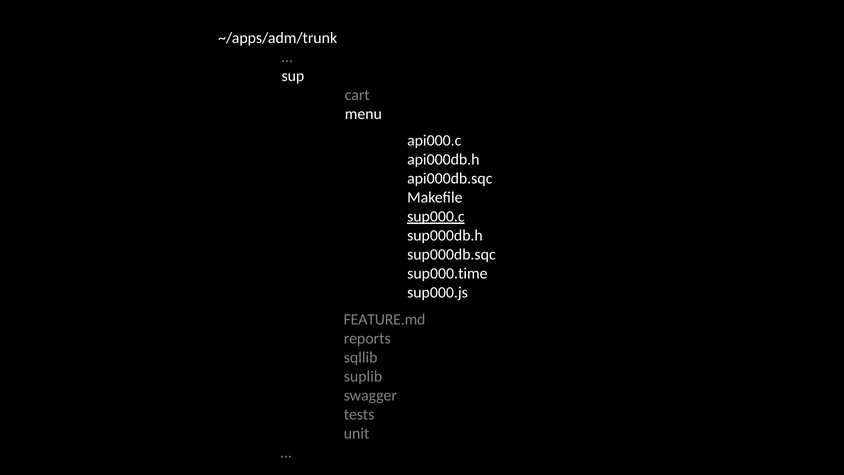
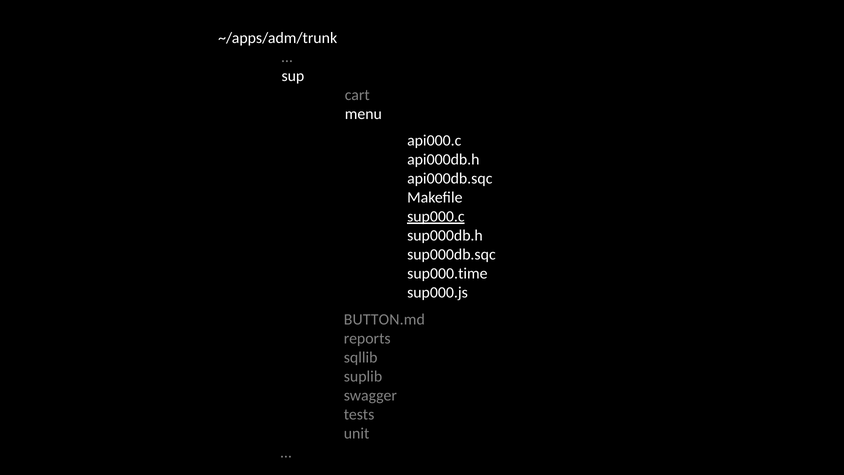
FEATURE.md: FEATURE.md -> BUTTON.md
